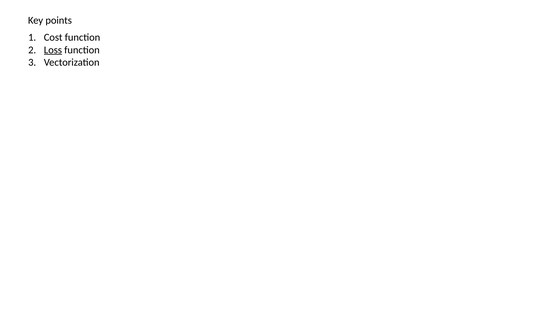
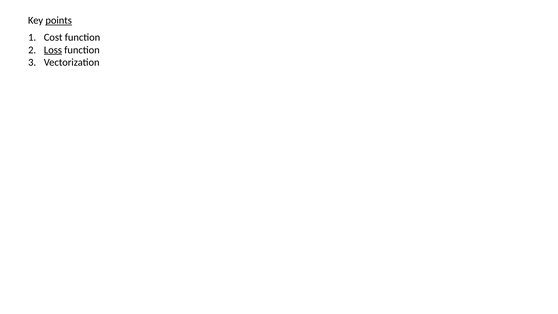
points underline: none -> present
